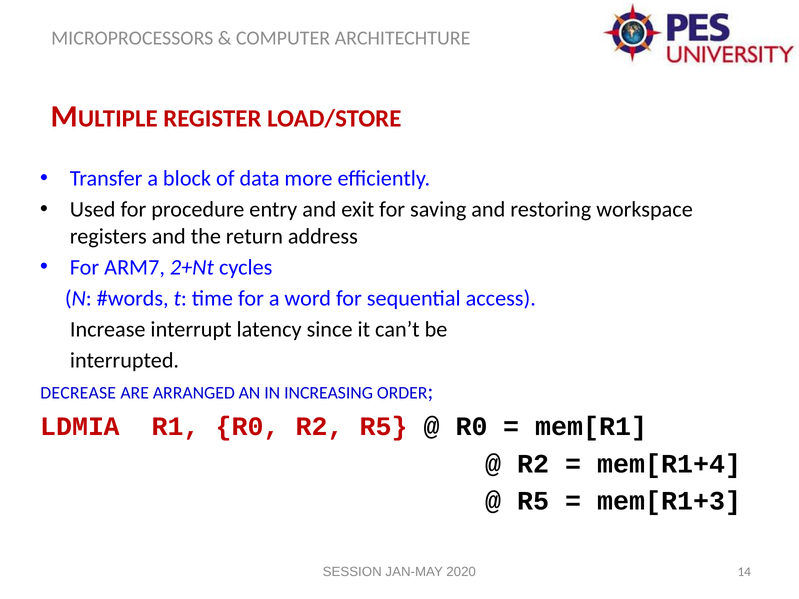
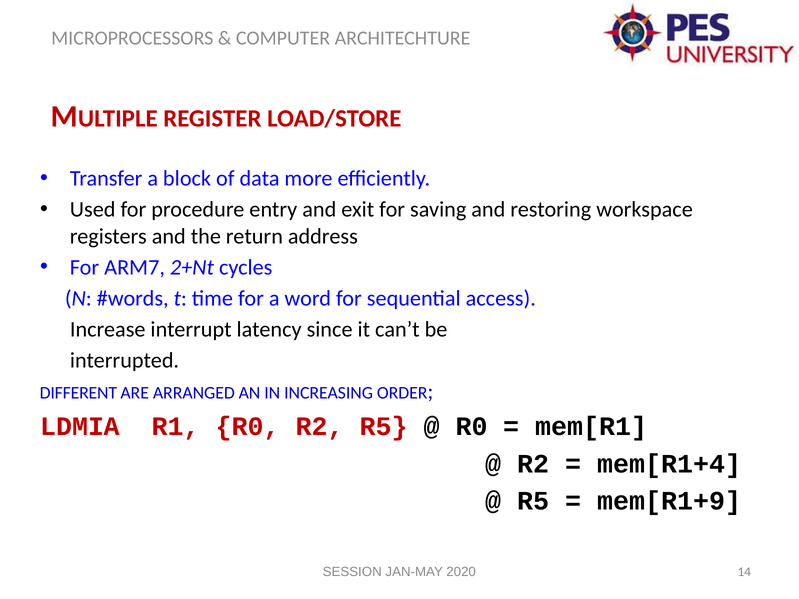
DECREASE: DECREASE -> DIFFERENT
mem[R1+3: mem[R1+3 -> mem[R1+9
